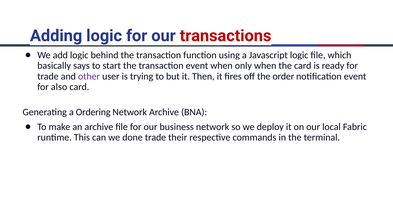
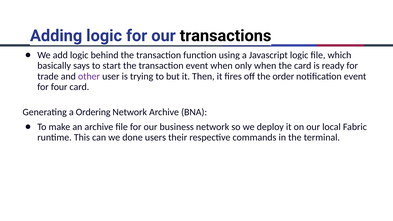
transactions colour: red -> black
also: also -> four
done trade: trade -> users
